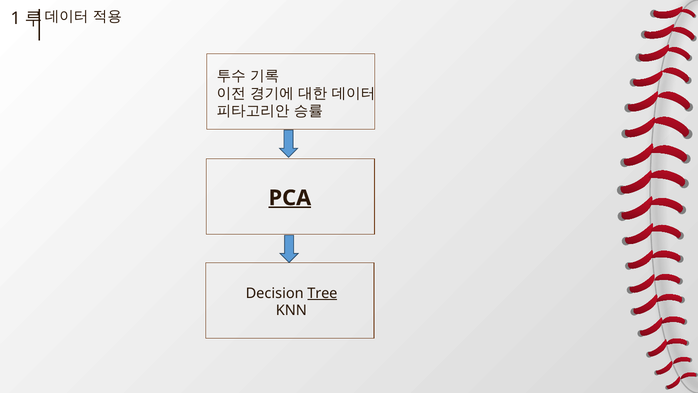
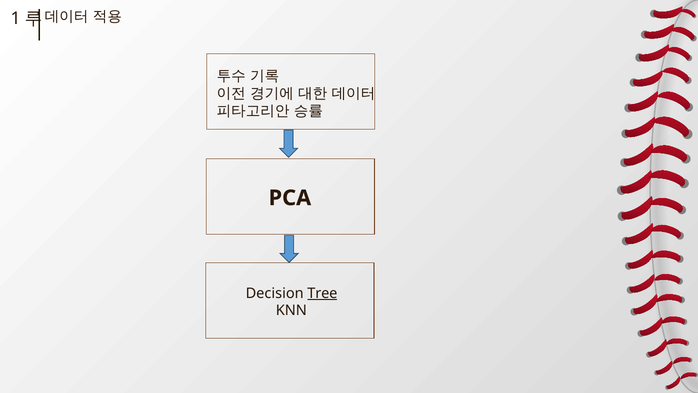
PCA underline: present -> none
